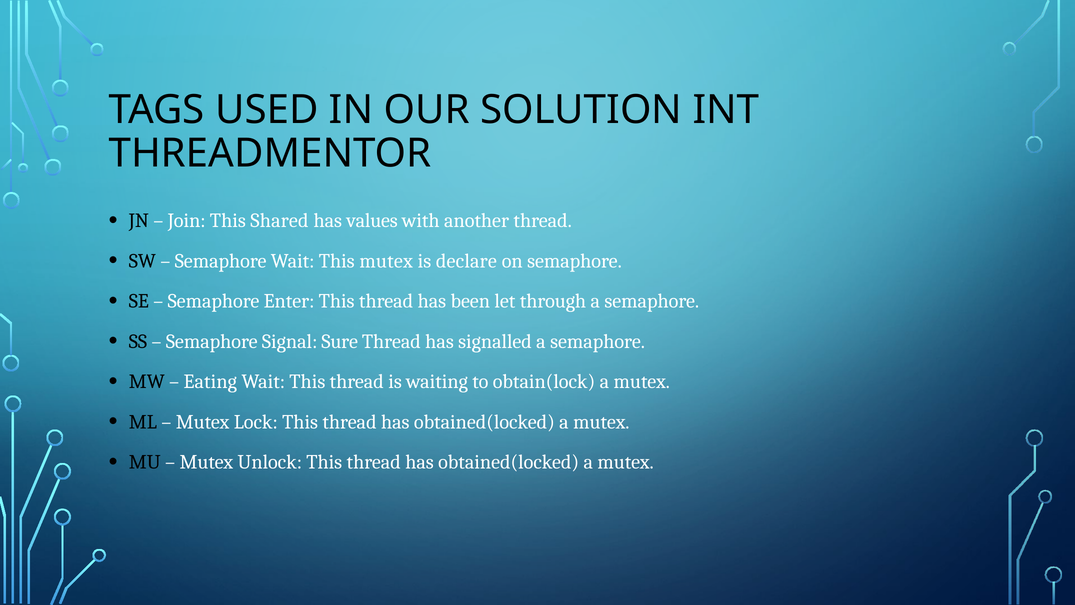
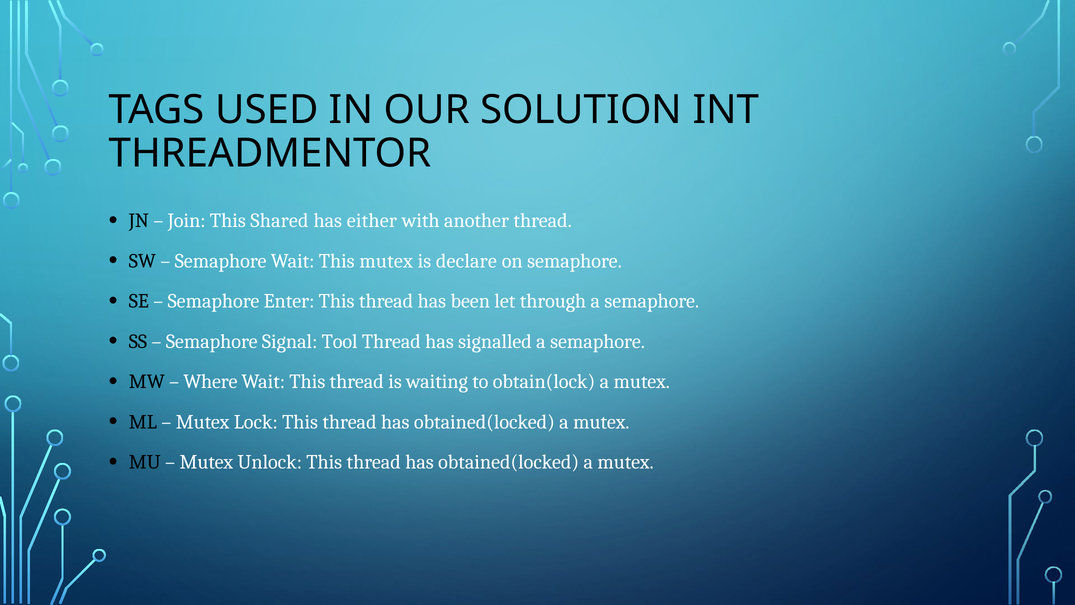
values: values -> either
Sure: Sure -> Tool
Eating: Eating -> Where
